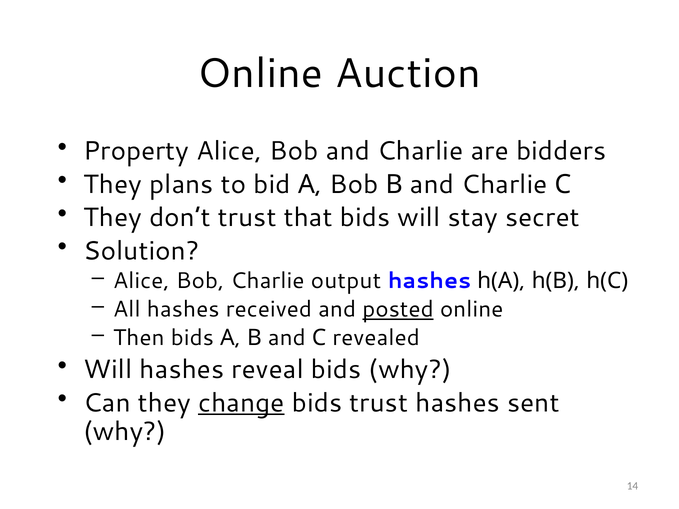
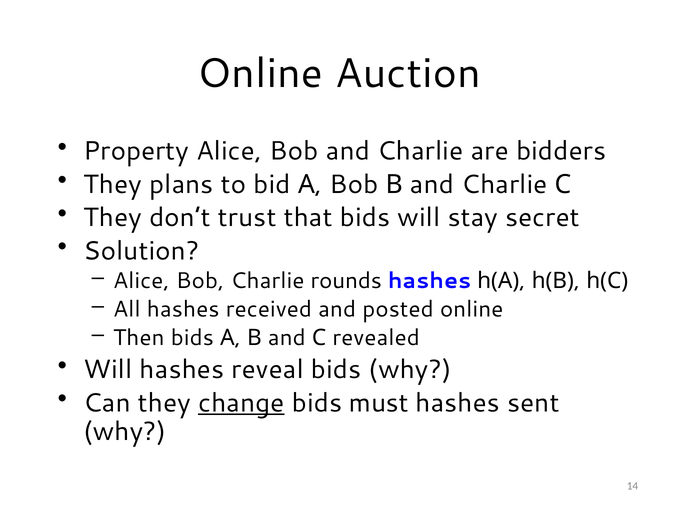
output: output -> rounds
posted underline: present -> none
bids trust: trust -> must
